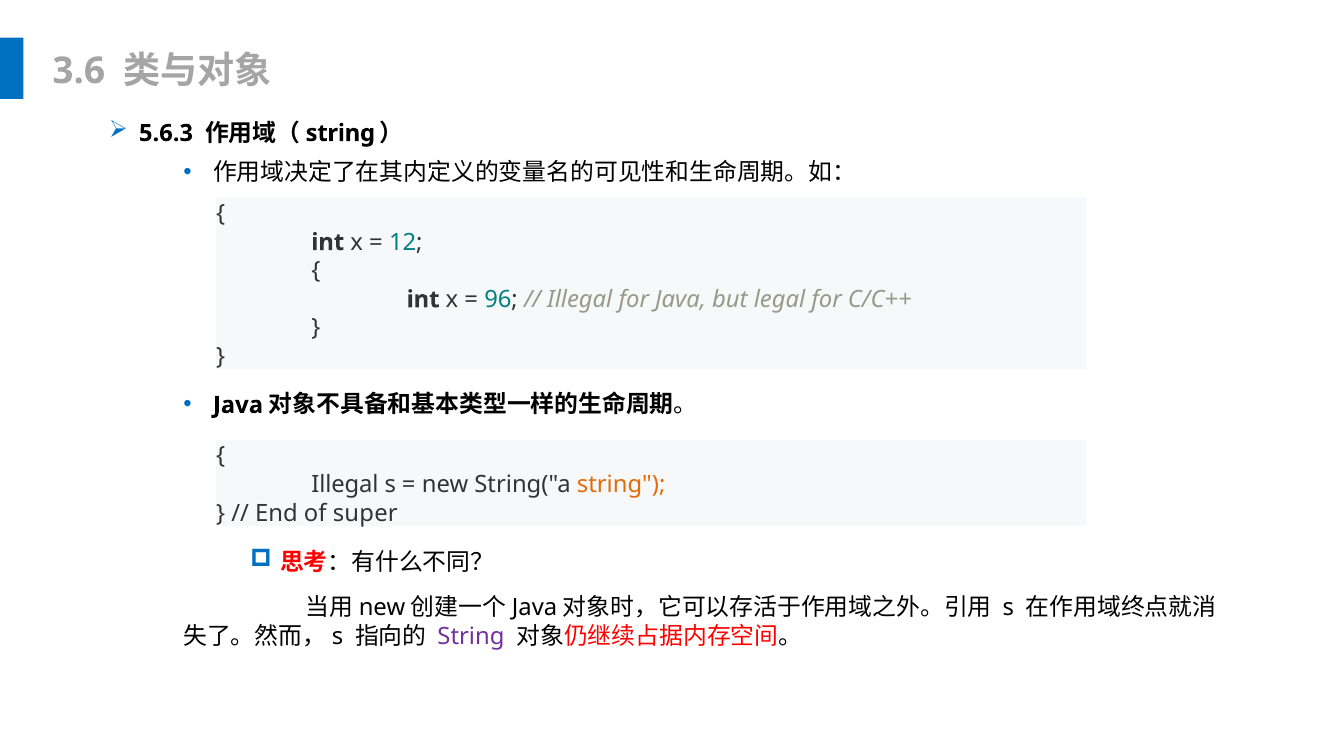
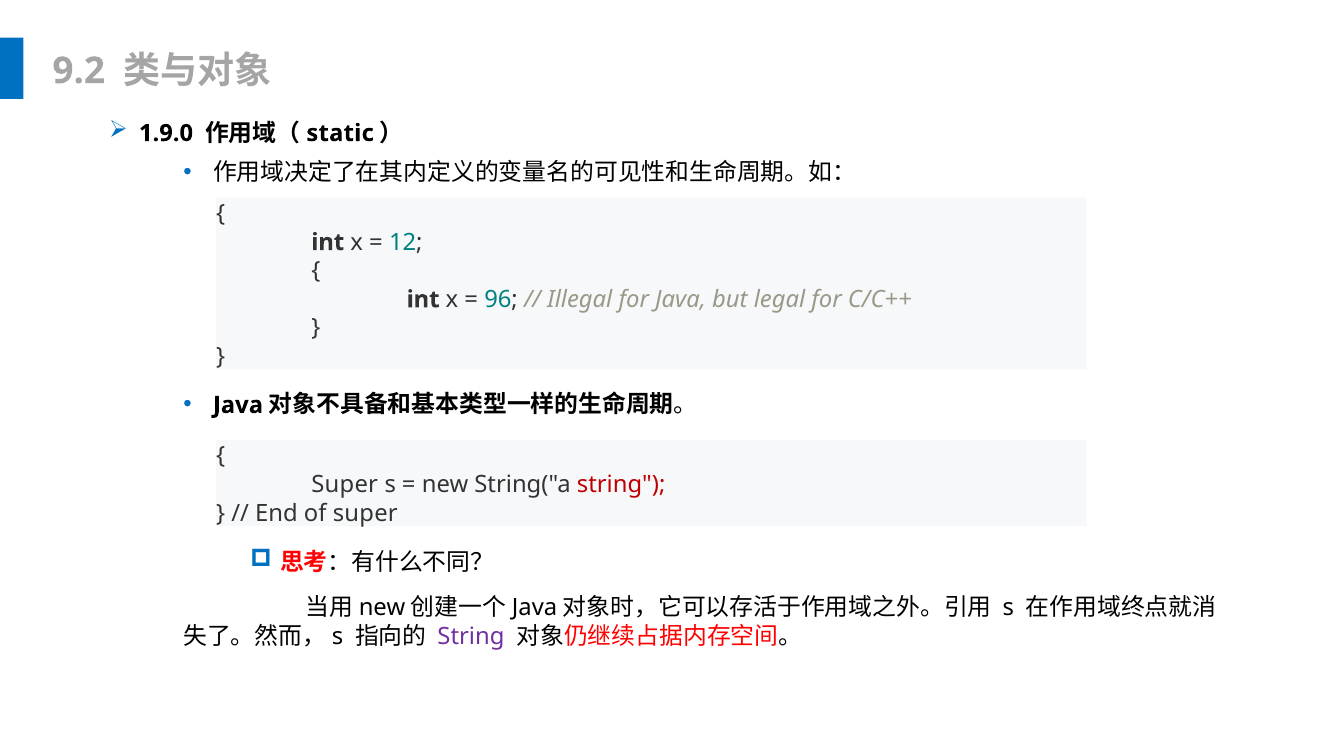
3.6: 3.6 -> 9.2
5.6.3: 5.6.3 -> 1.9.0
string at (340, 133): string -> static
Illegal at (345, 484): Illegal -> Super
string at (621, 484) colour: orange -> red
